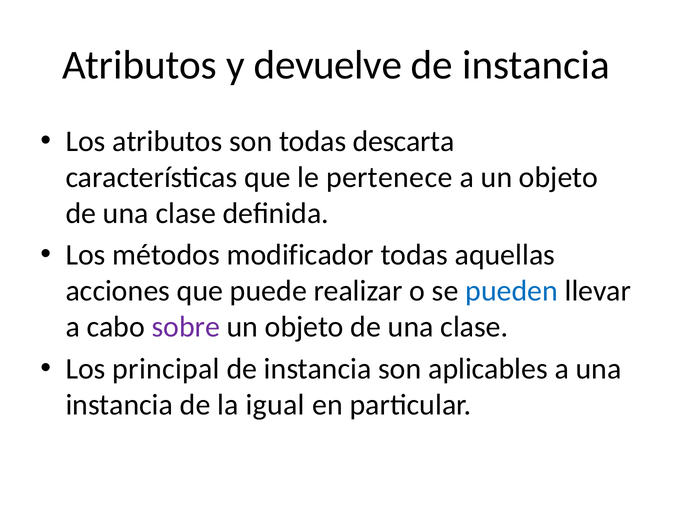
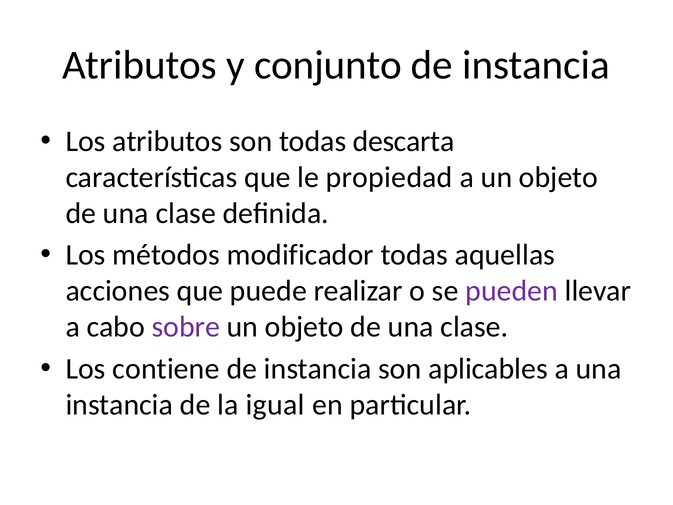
devuelve: devuelve -> conjunto
pertenece: pertenece -> propiedad
pueden colour: blue -> purple
principal: principal -> contiene
